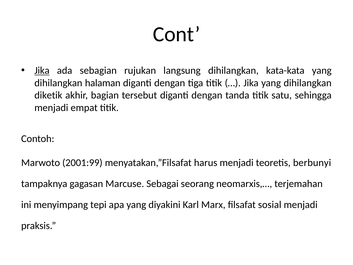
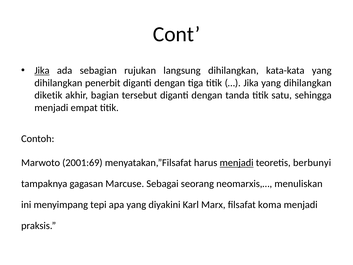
halaman: halaman -> penerbit
2001:99: 2001:99 -> 2001:69
menjadi at (237, 163) underline: none -> present
terjemahan: terjemahan -> menuliskan
sosial: sosial -> koma
